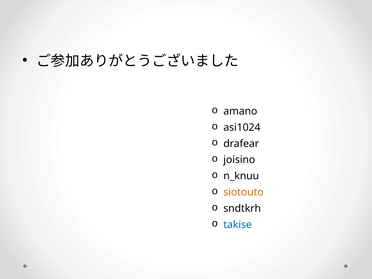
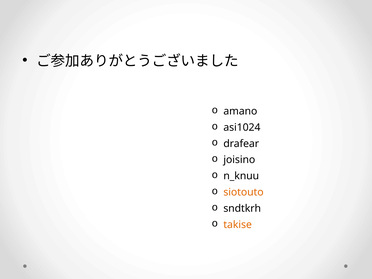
takise colour: blue -> orange
